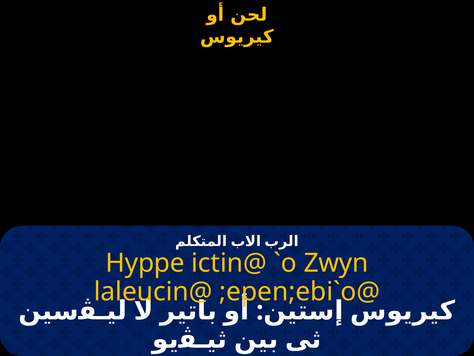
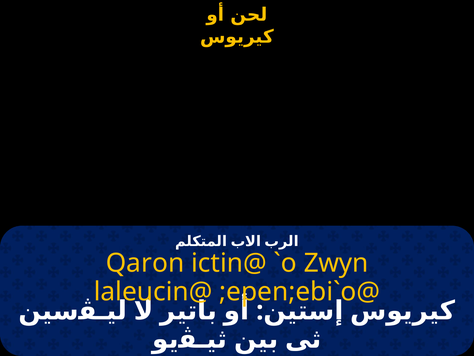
Hyppe: Hyppe -> Qaron
